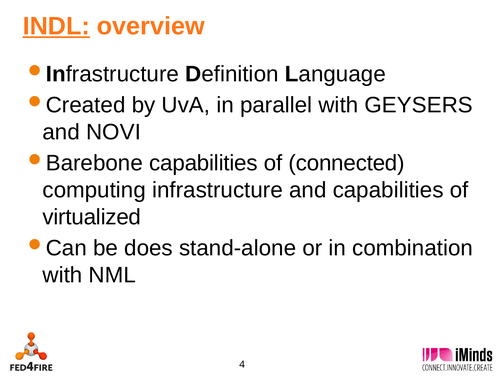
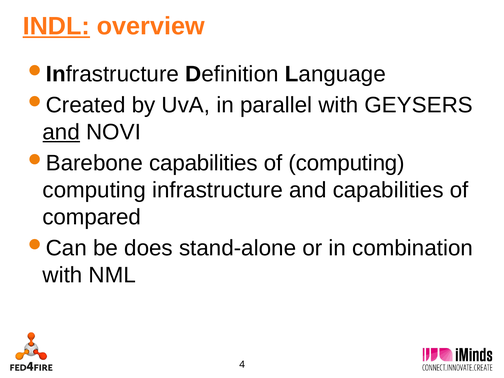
and at (61, 132) underline: none -> present
of connected: connected -> computing
virtualized: virtualized -> compared
